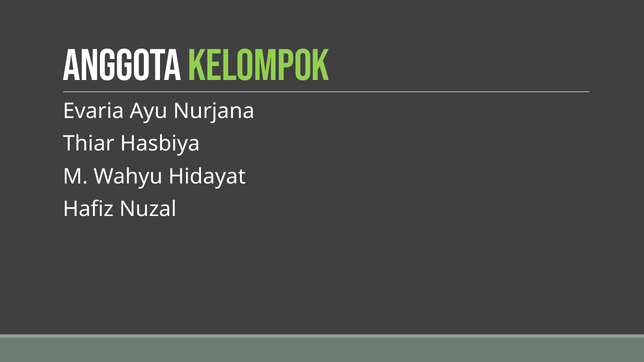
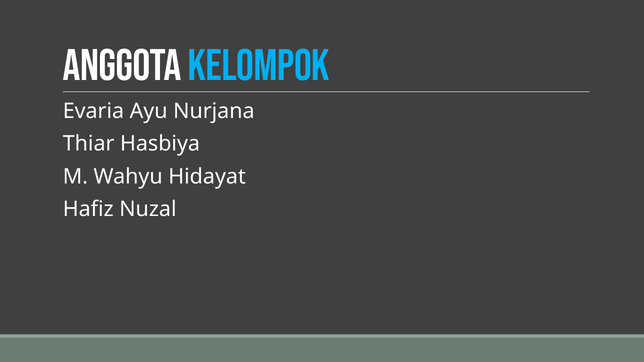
kelompok colour: light green -> light blue
